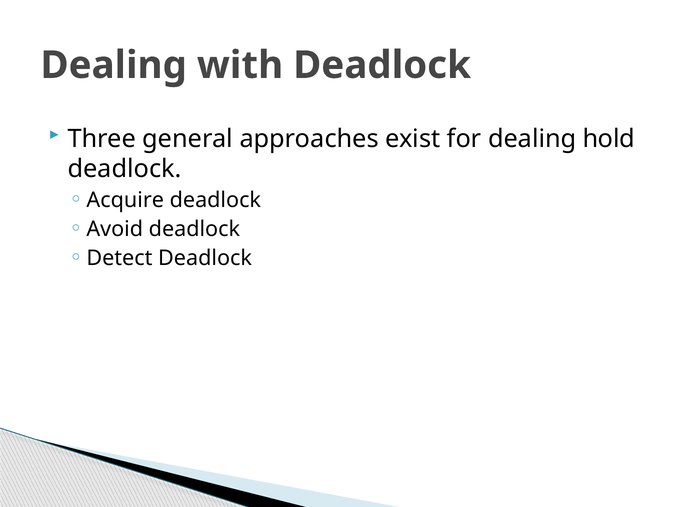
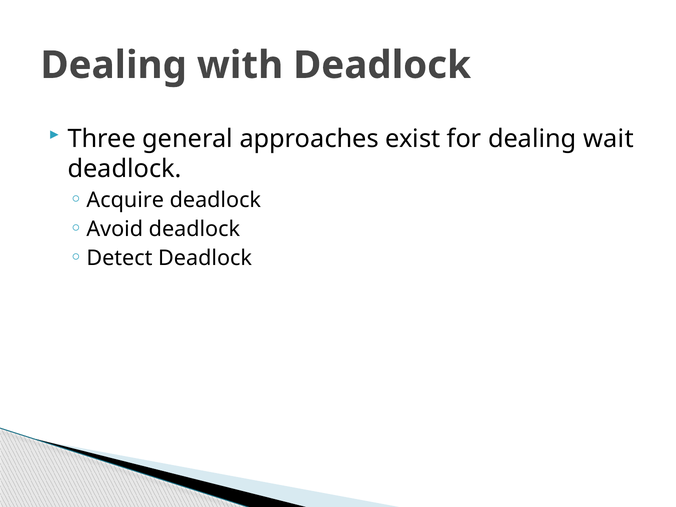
hold: hold -> wait
